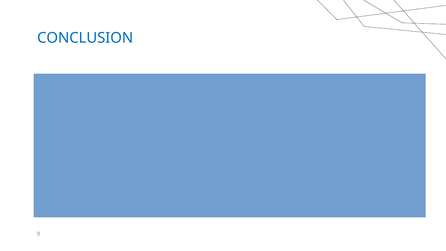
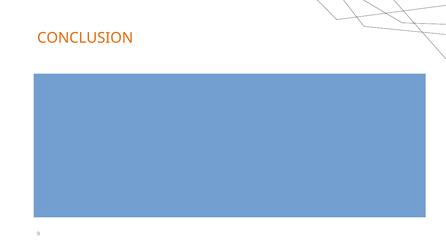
CONCLUSION colour: blue -> orange
